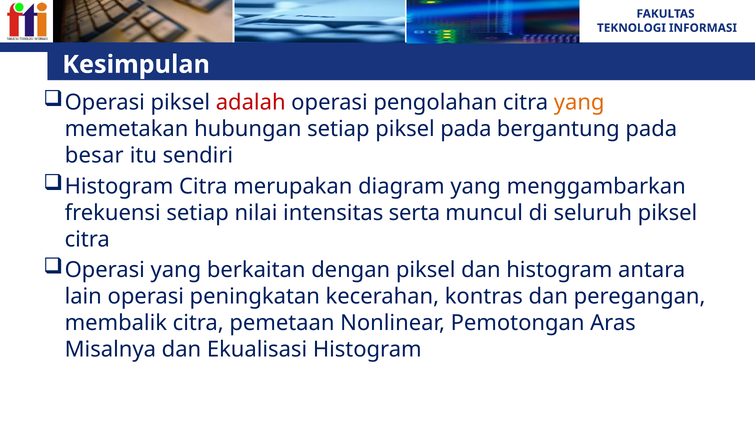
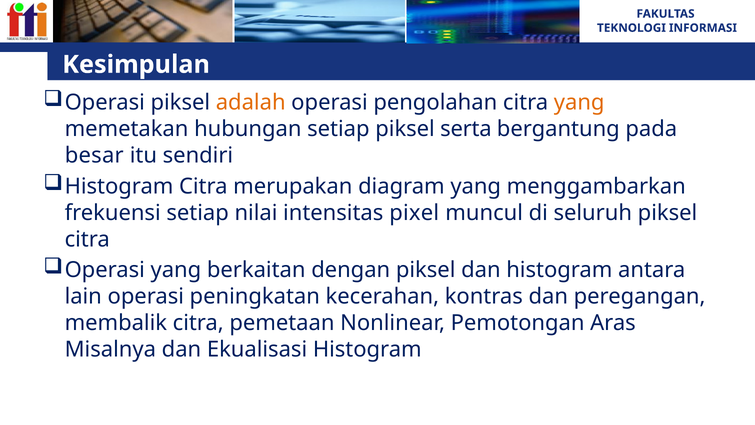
adalah colour: red -> orange
piksel pada: pada -> serta
serta: serta -> pixel
